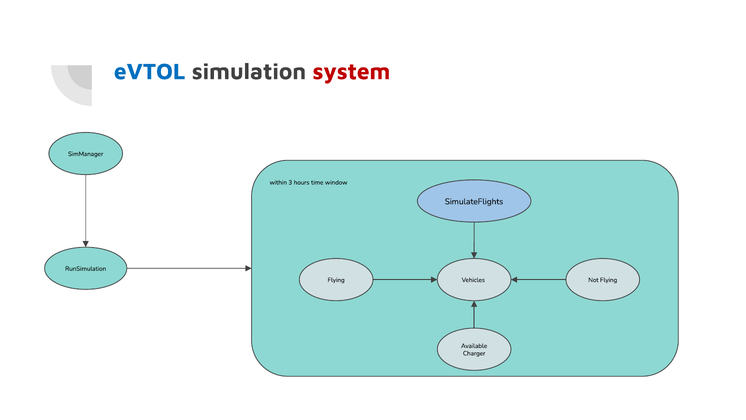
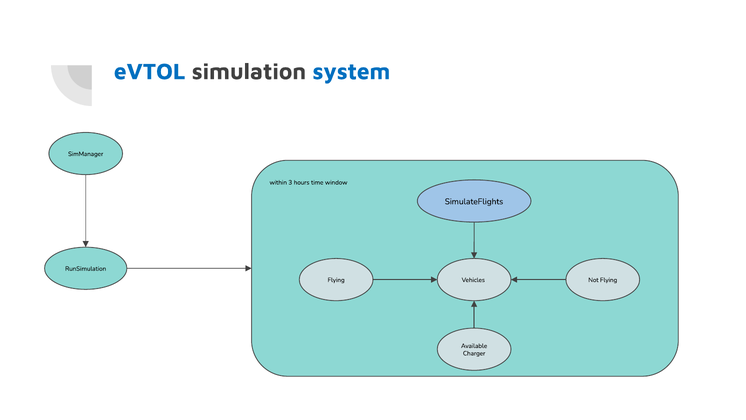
system colour: red -> blue
